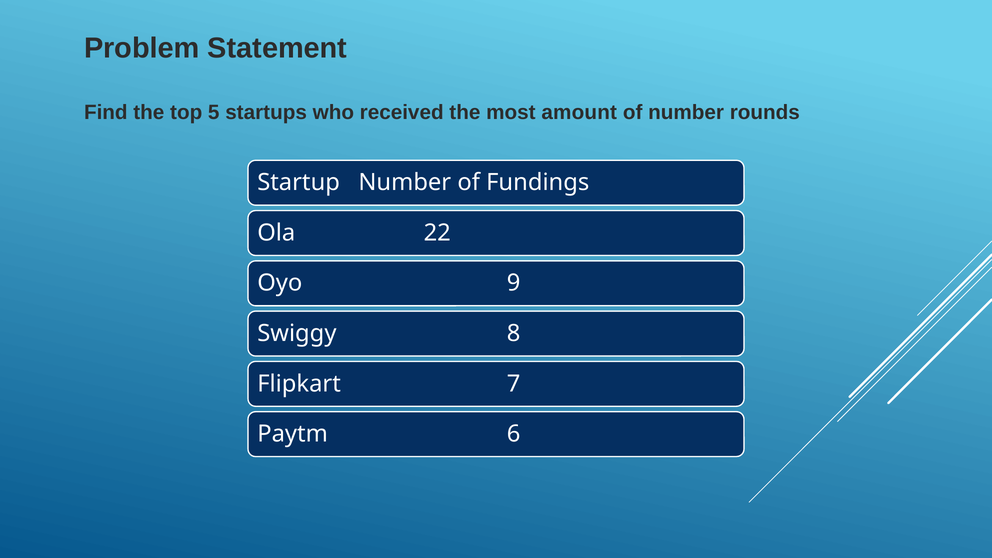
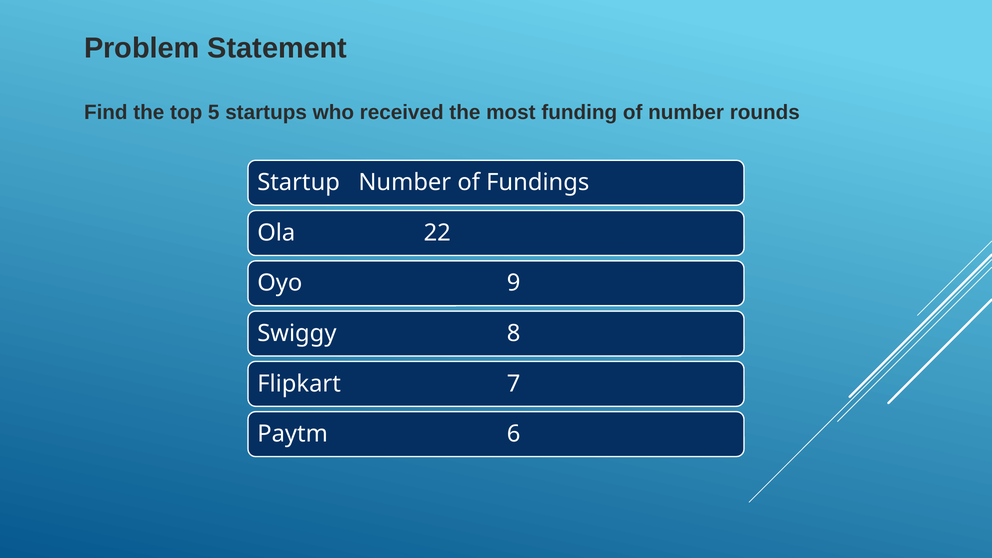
amount: amount -> funding
